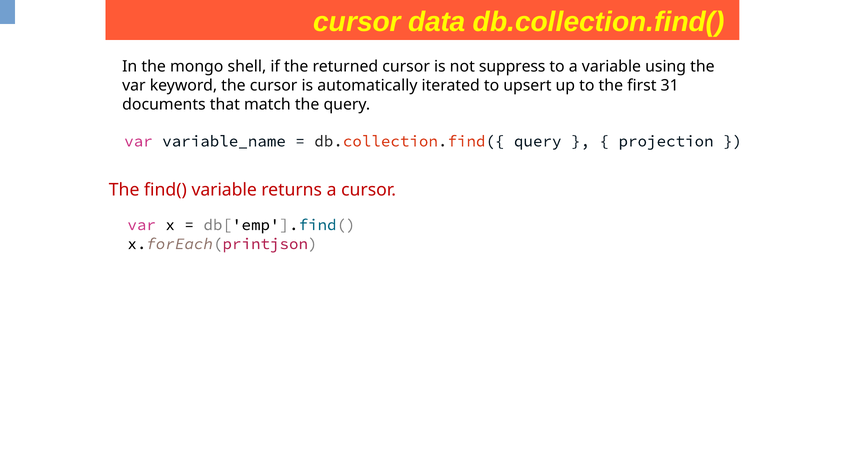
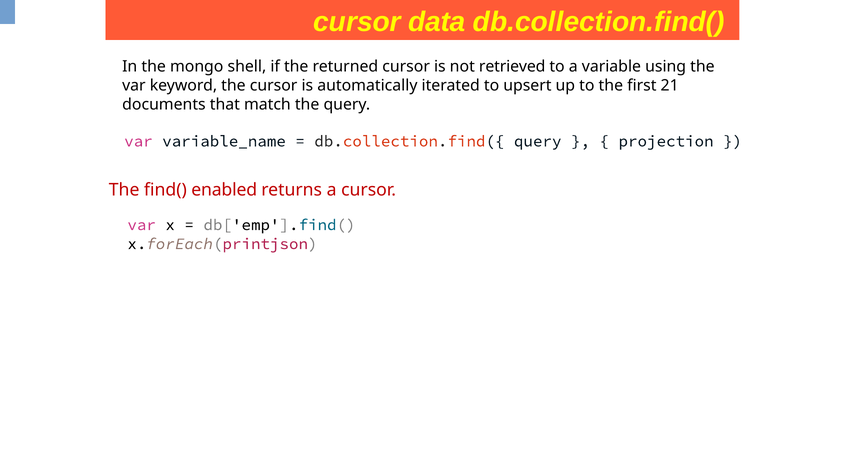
suppress: suppress -> retrieved
31: 31 -> 21
find( variable: variable -> enabled
